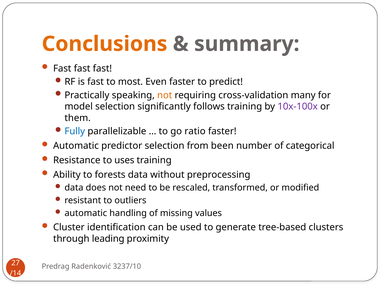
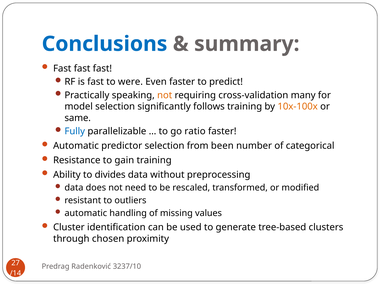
Conclusions colour: orange -> blue
most: most -> were
10x-100x colour: purple -> orange
them: them -> same
uses: uses -> gain
forests: forests -> divides
leading: leading -> chosen
